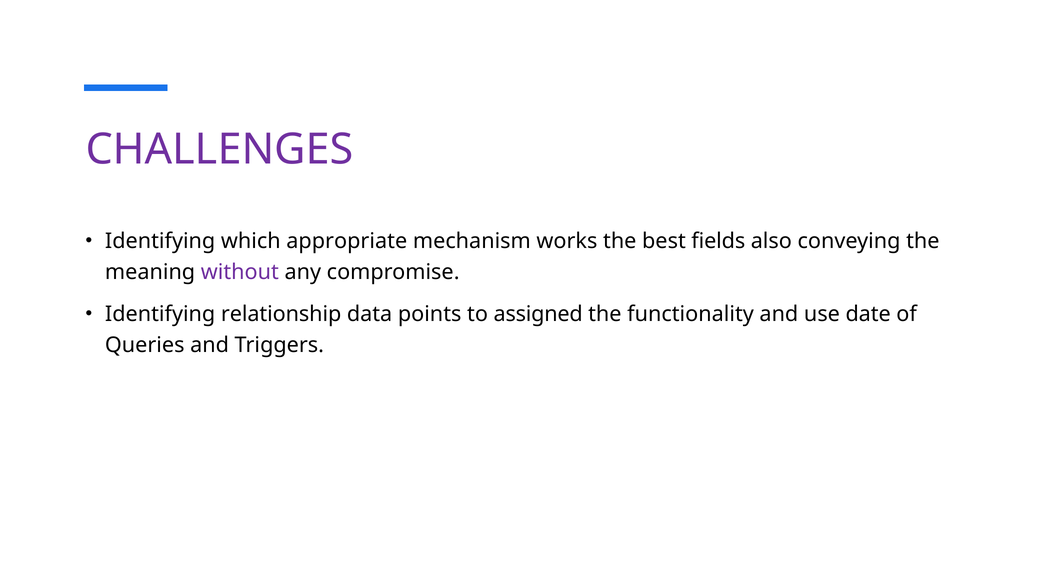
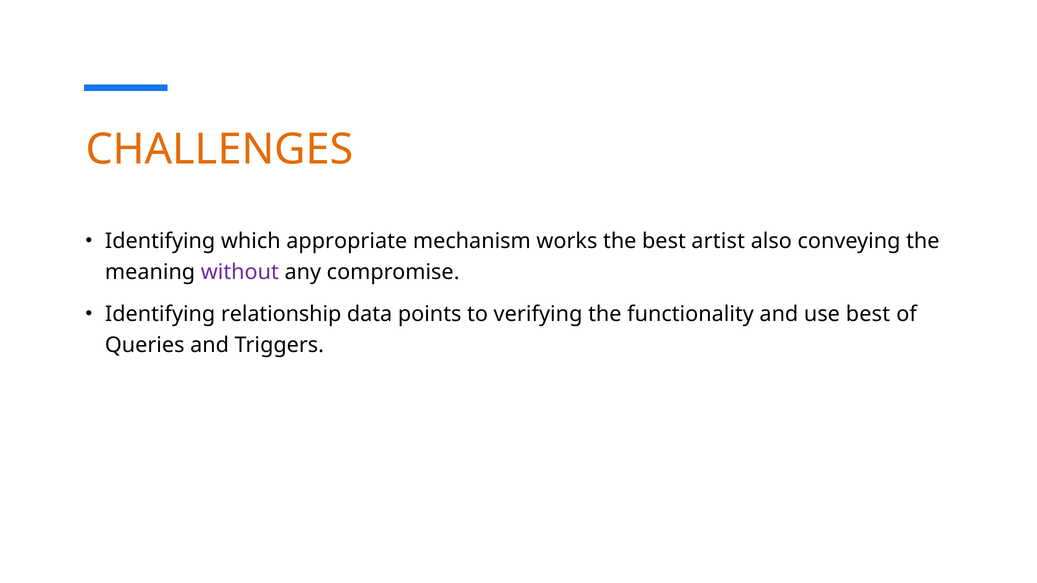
CHALLENGES colour: purple -> orange
fields: fields -> artist
assigned: assigned -> verifying
use date: date -> best
